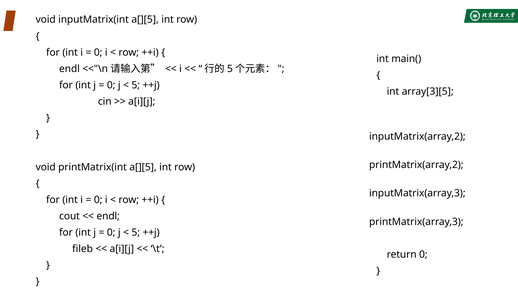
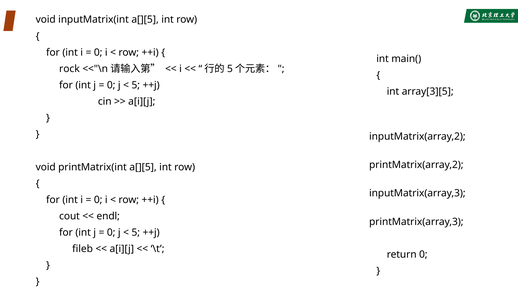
endl at (69, 69): endl -> rock
